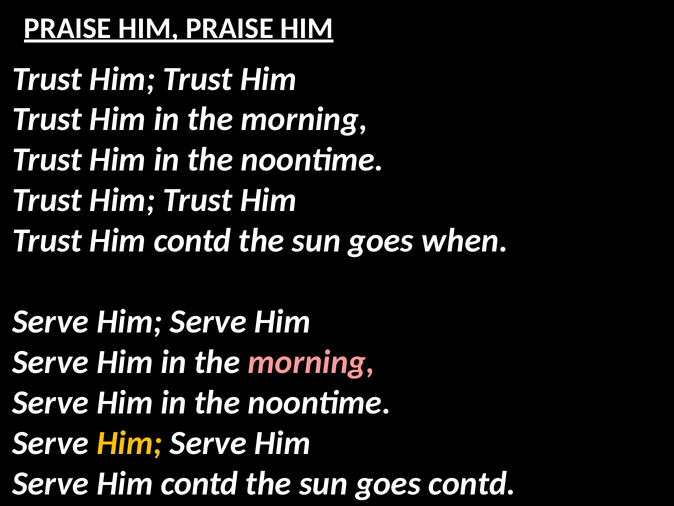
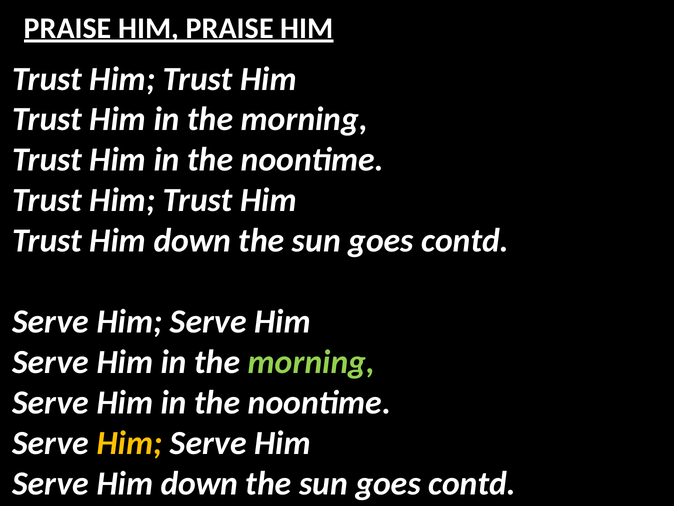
Trust Him contd: contd -> down
when at (465, 241): when -> contd
morning at (311, 362) colour: pink -> light green
Serve Him contd: contd -> down
